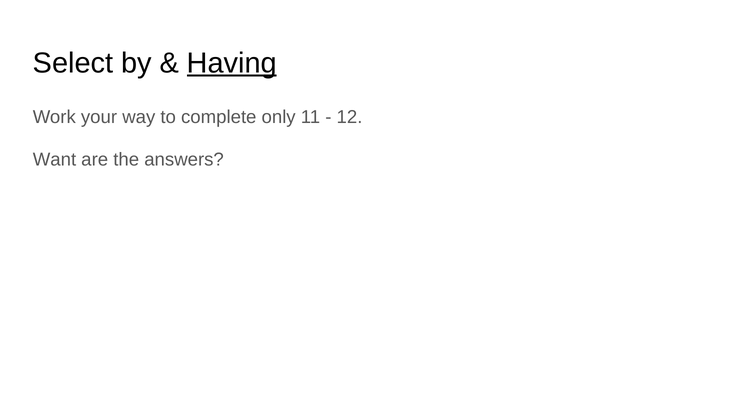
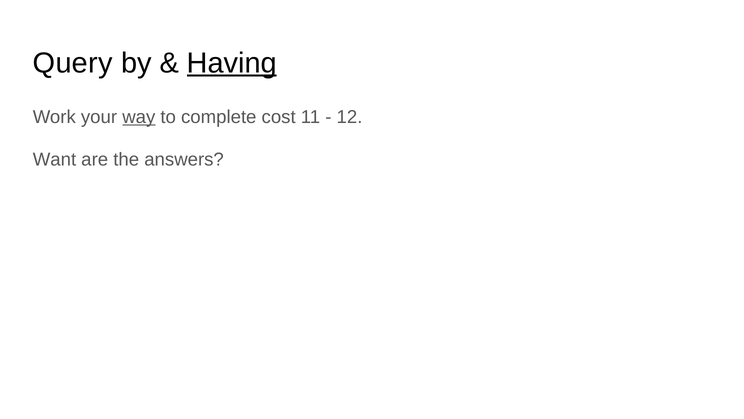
Select: Select -> Query
way underline: none -> present
only: only -> cost
